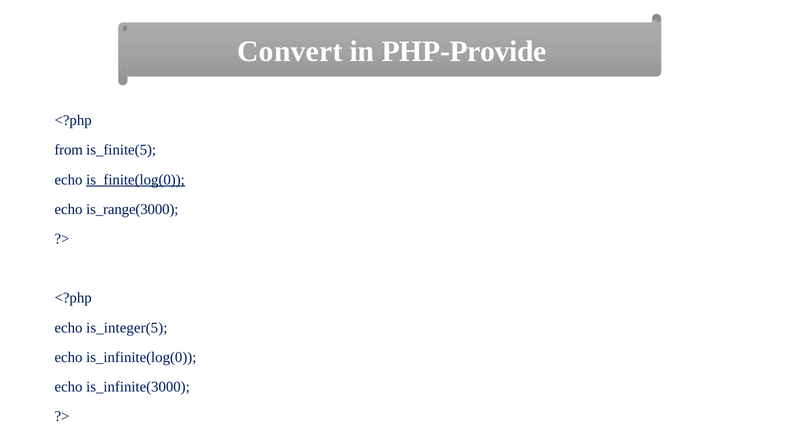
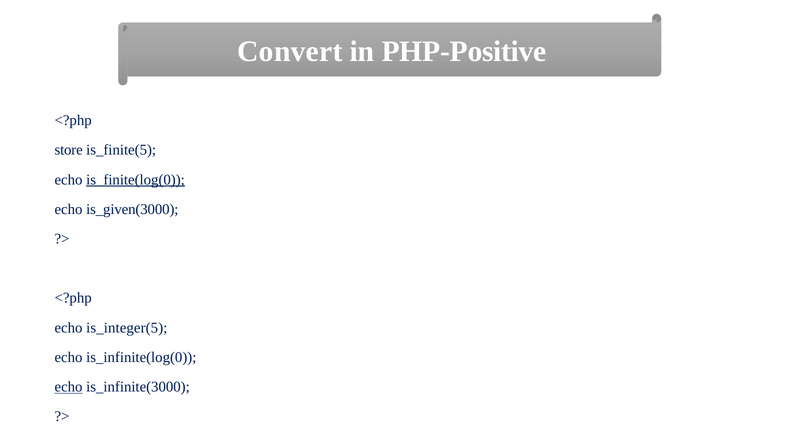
PHP-Provide: PHP-Provide -> PHP-Positive
from: from -> store
is_range(3000: is_range(3000 -> is_given(3000
echo at (69, 387) underline: none -> present
